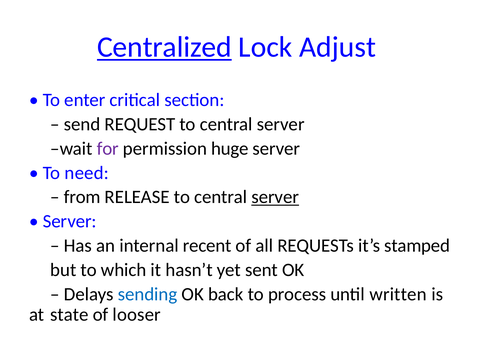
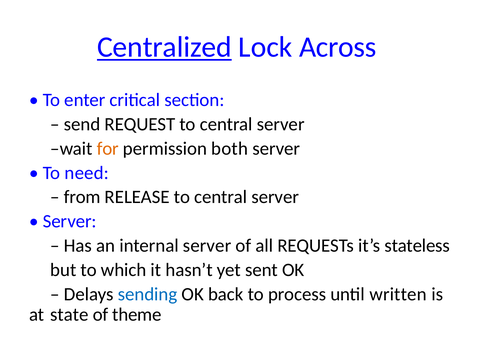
Adjust: Adjust -> Across
for colour: purple -> orange
huge: huge -> both
server at (275, 197) underline: present -> none
internal recent: recent -> server
stamped: stamped -> stateless
looser: looser -> theme
